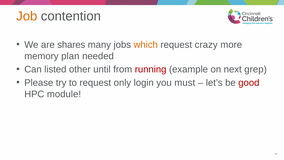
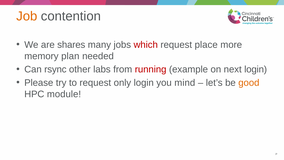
which colour: orange -> red
crazy: crazy -> place
listed: listed -> rsync
until: until -> labs
next grep: grep -> login
must: must -> mind
good colour: red -> orange
